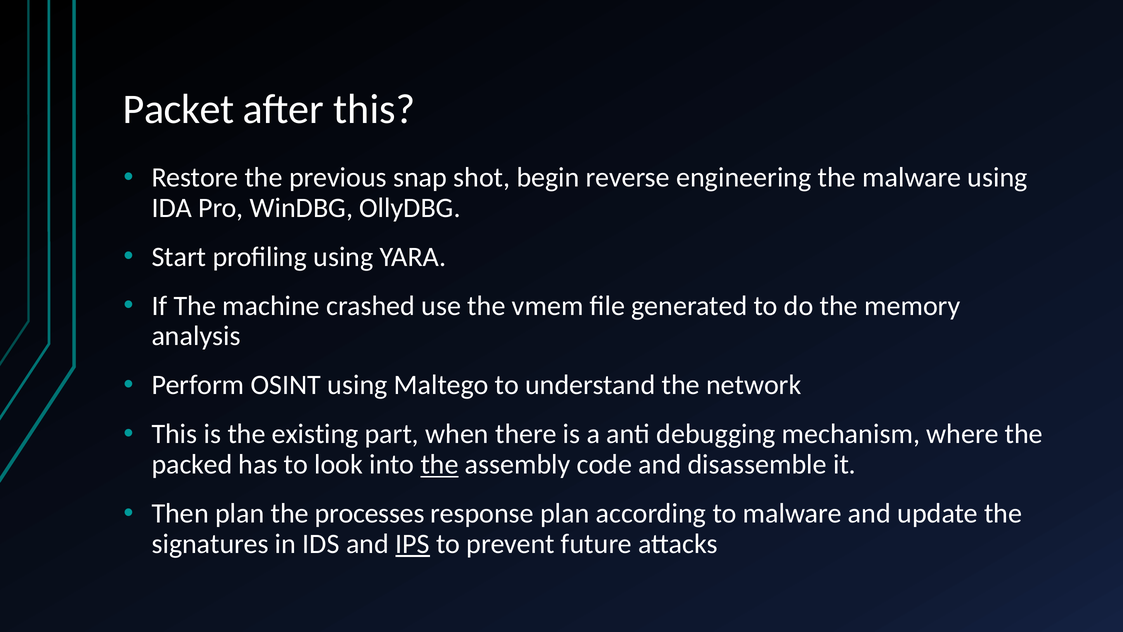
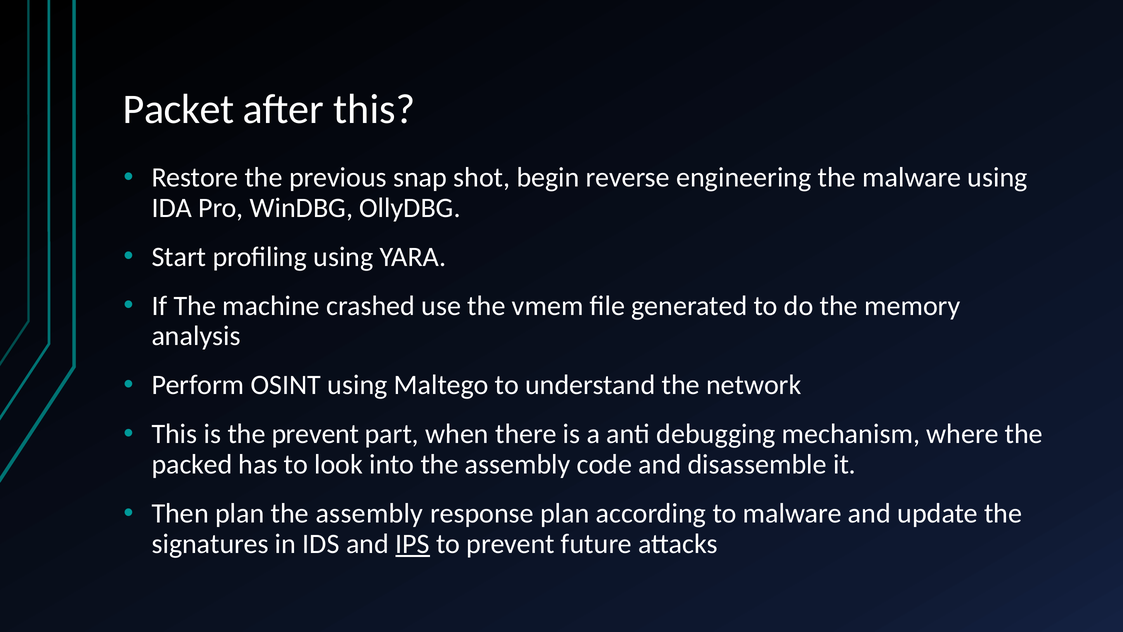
the existing: existing -> prevent
the at (440, 464) underline: present -> none
plan the processes: processes -> assembly
